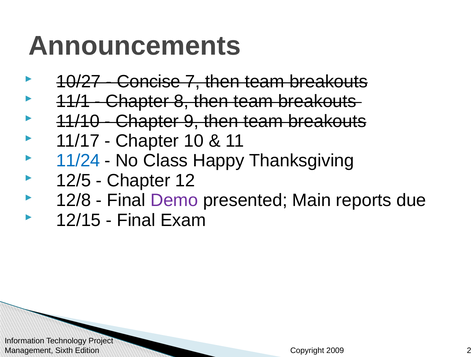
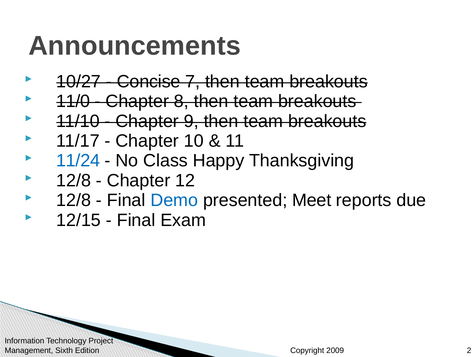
11/1: 11/1 -> 11/0
12/5 at (74, 181): 12/5 -> 12/8
Demo colour: purple -> blue
Main: Main -> Meet
